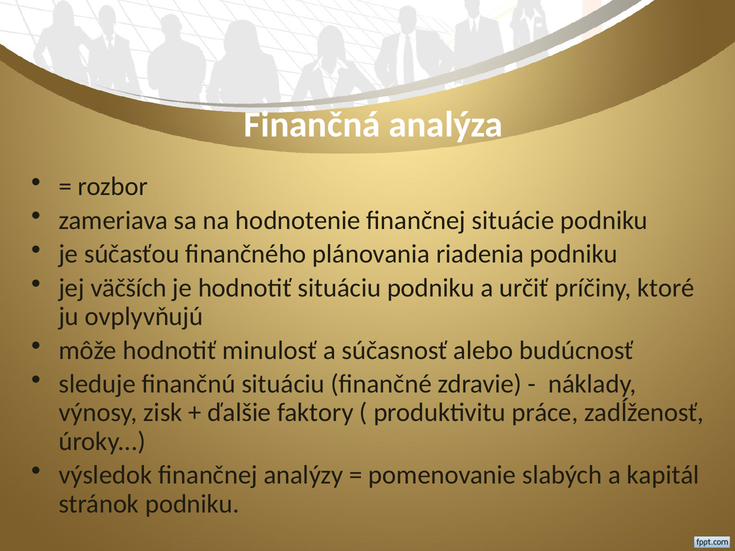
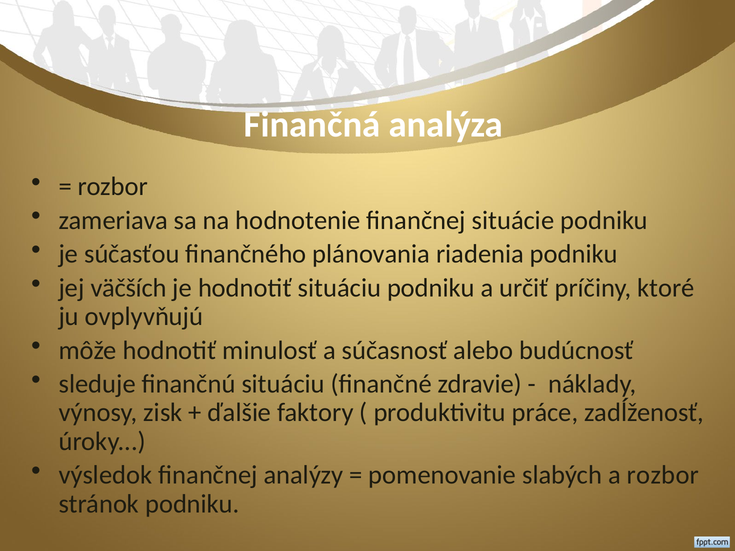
a kapitál: kapitál -> rozbor
